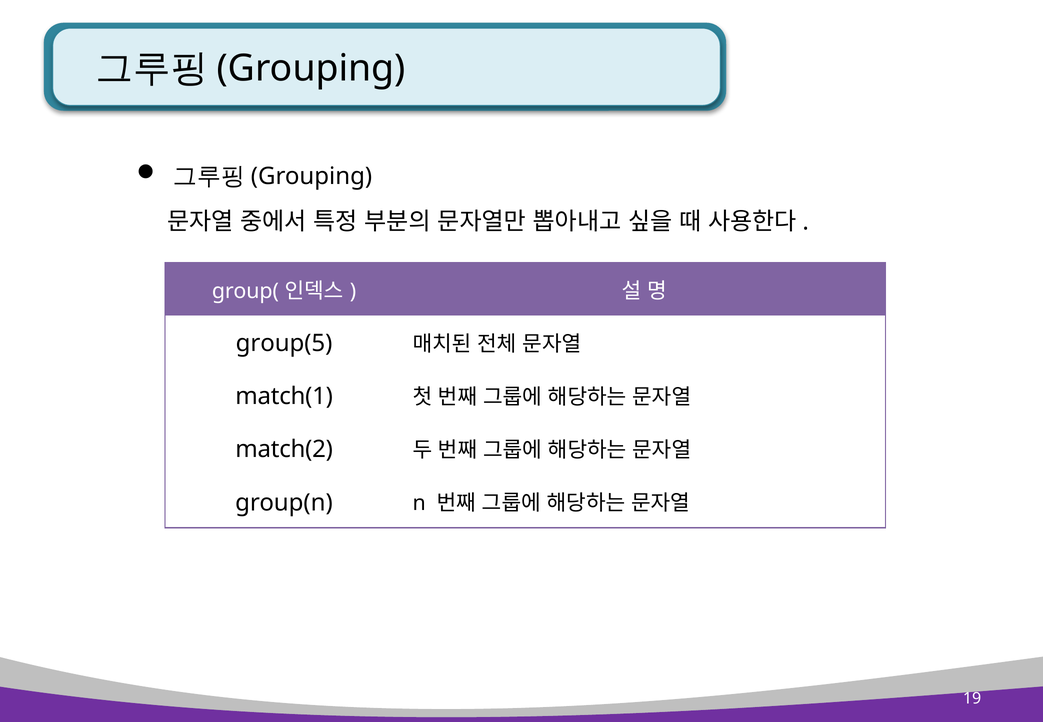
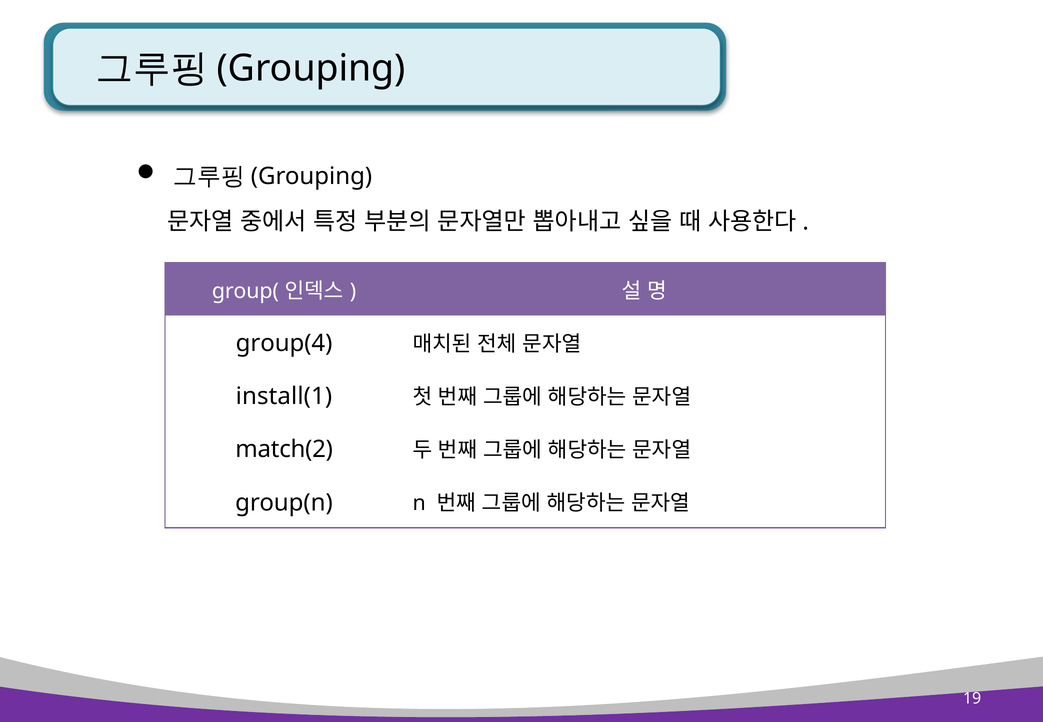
group(5: group(5 -> group(4
match(1: match(1 -> install(1
